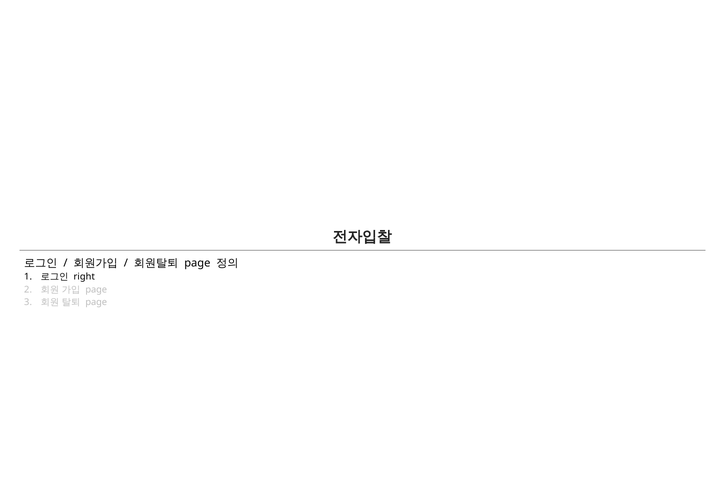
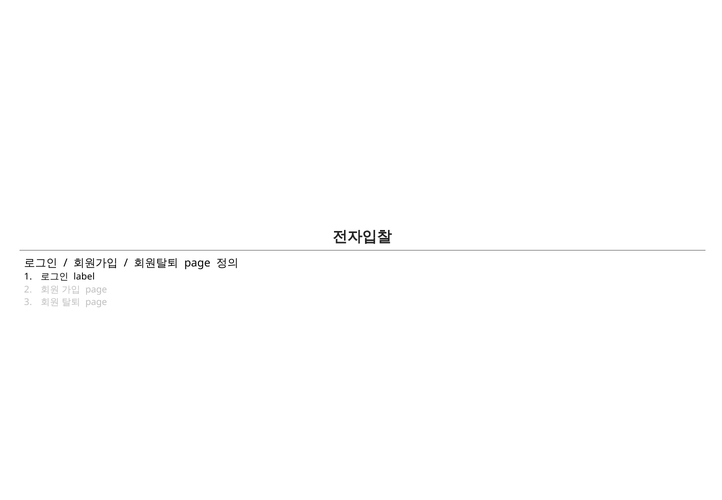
right: right -> label
